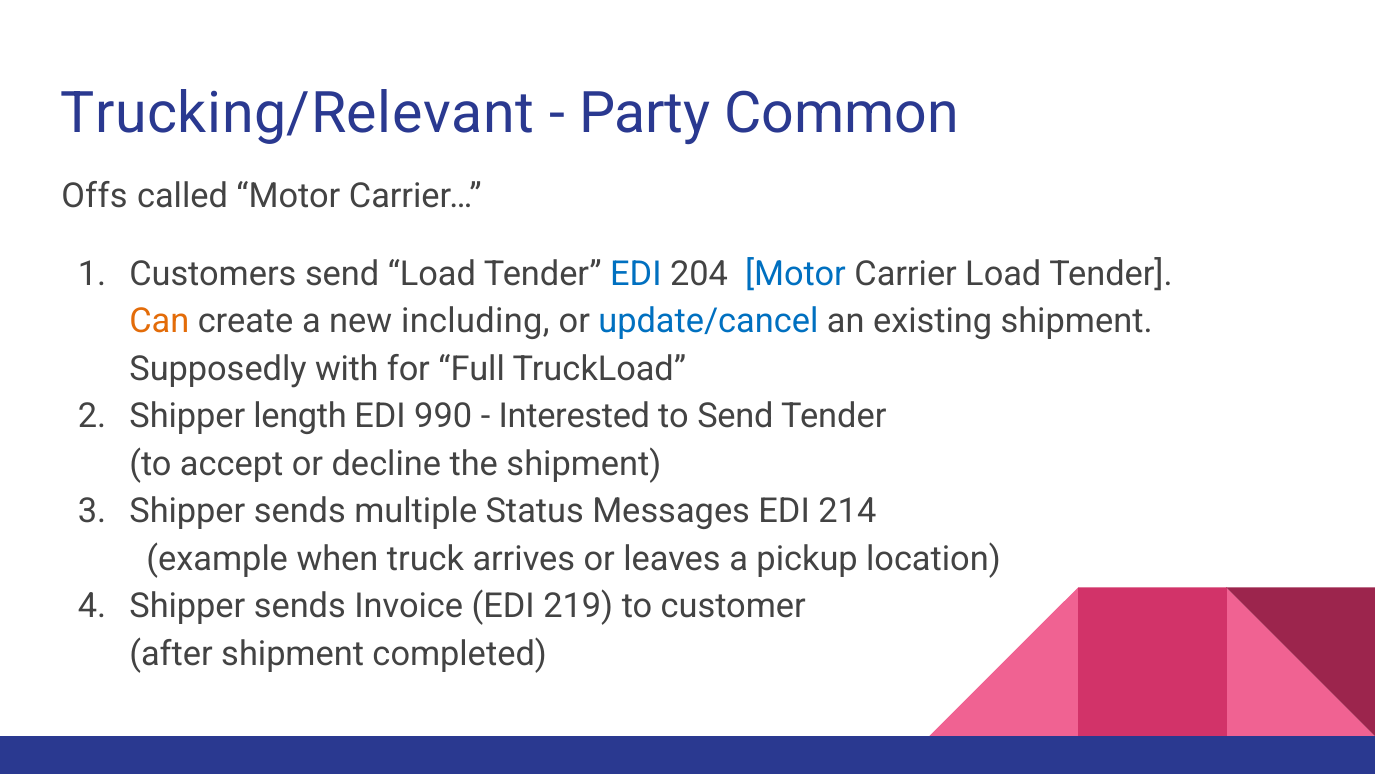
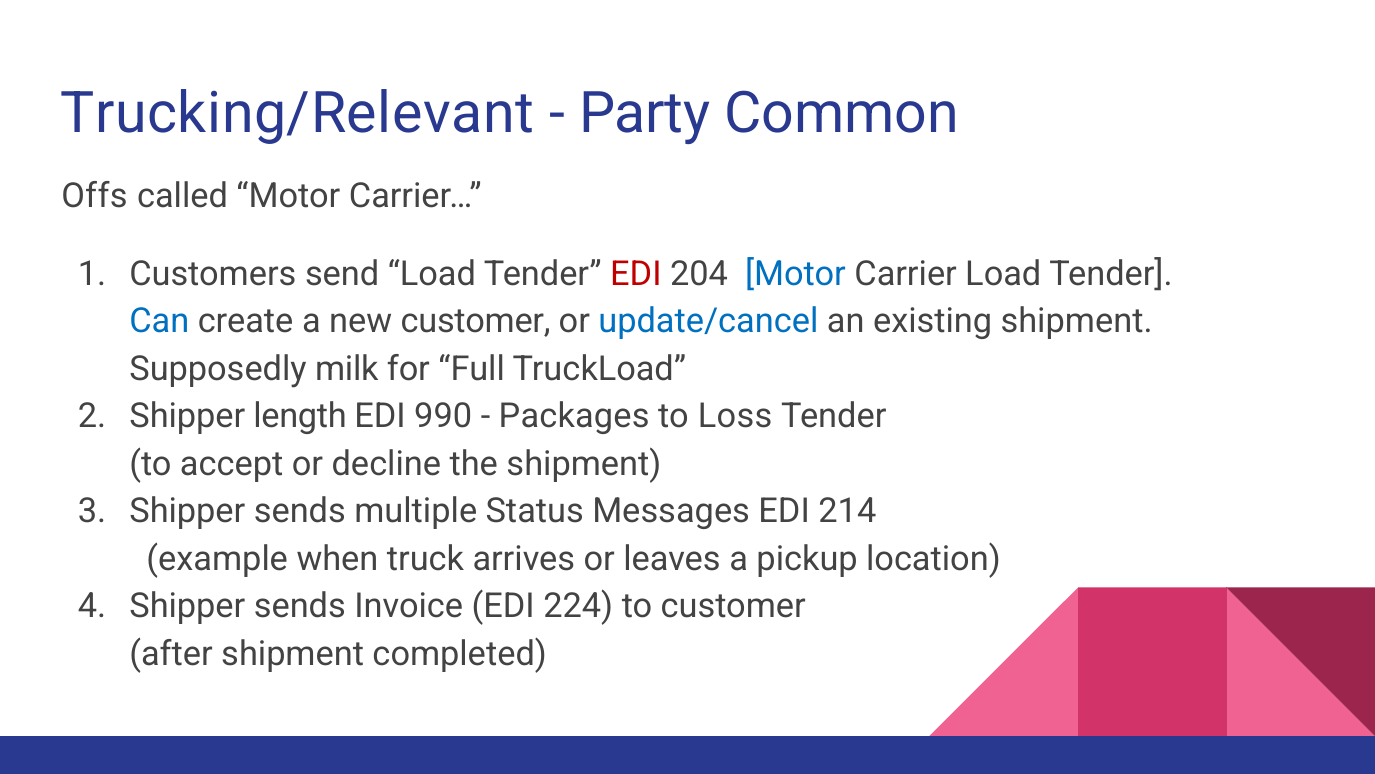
EDI at (636, 274) colour: blue -> red
Can colour: orange -> blue
new including: including -> customer
with: with -> milk
Interested: Interested -> Packages
to Send: Send -> Loss
219: 219 -> 224
